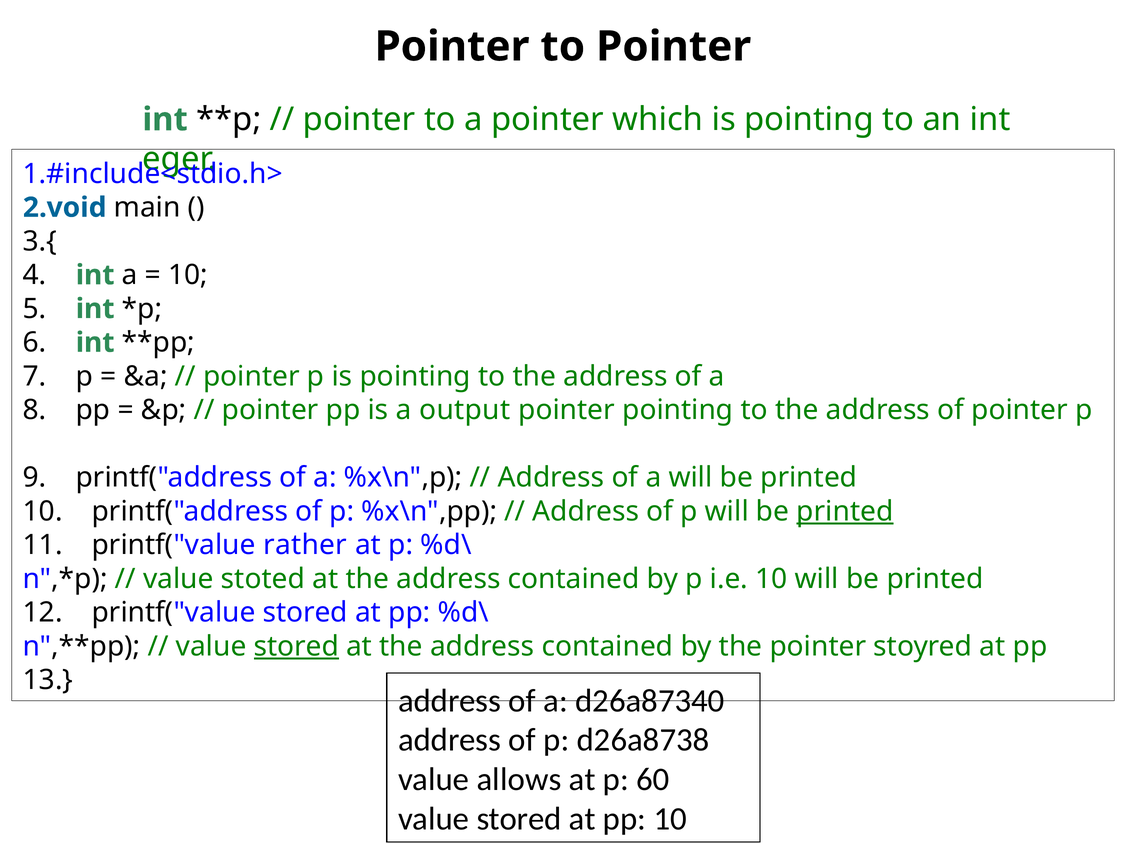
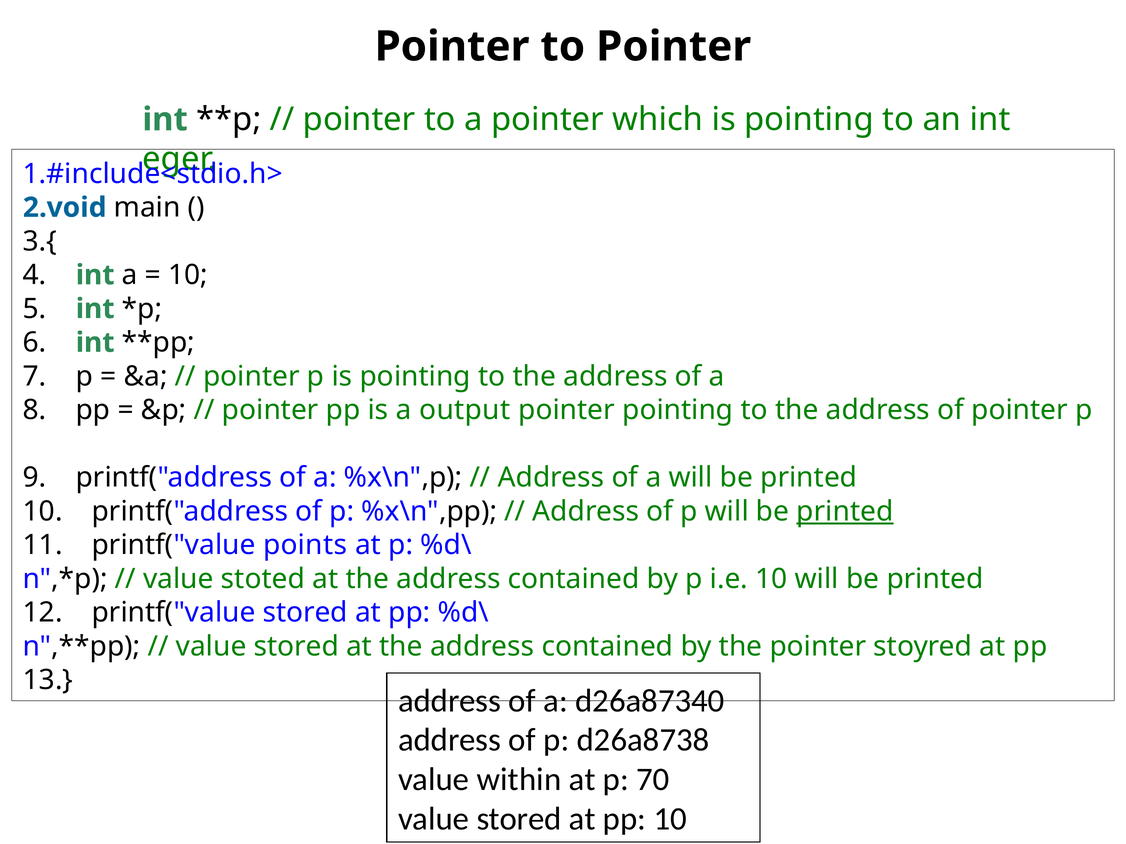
rather: rather -> points
stored at (296, 647) underline: present -> none
allows: allows -> within
60: 60 -> 70
